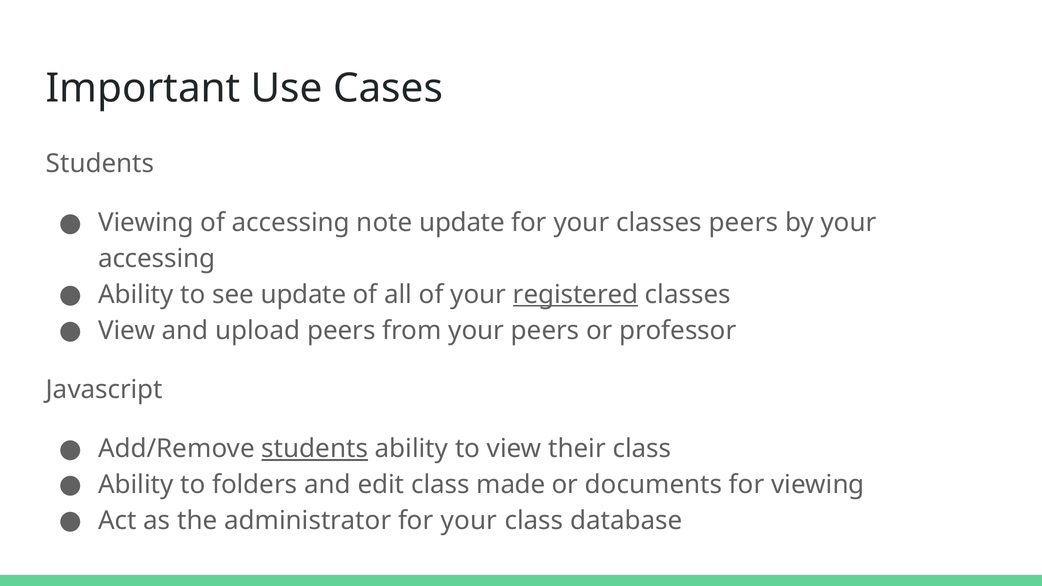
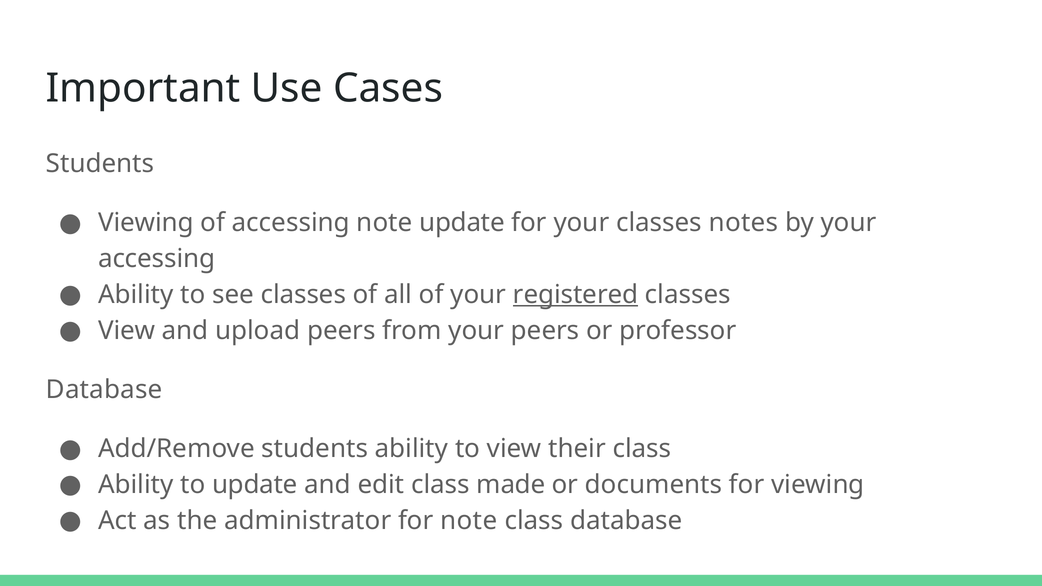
classes peers: peers -> notes
see update: update -> classes
Javascript at (104, 390): Javascript -> Database
students at (315, 449) underline: present -> none
to folders: folders -> update
administrator for your: your -> note
